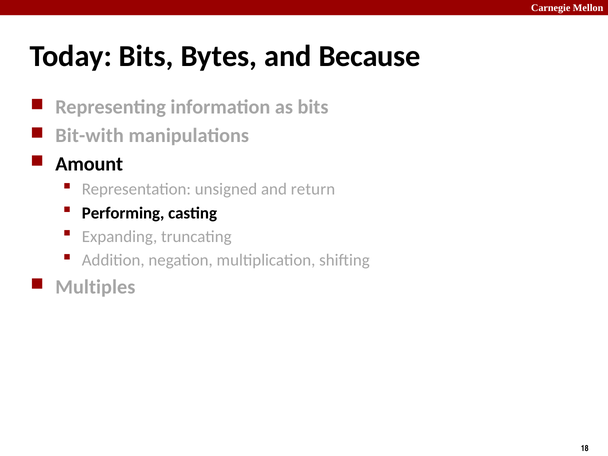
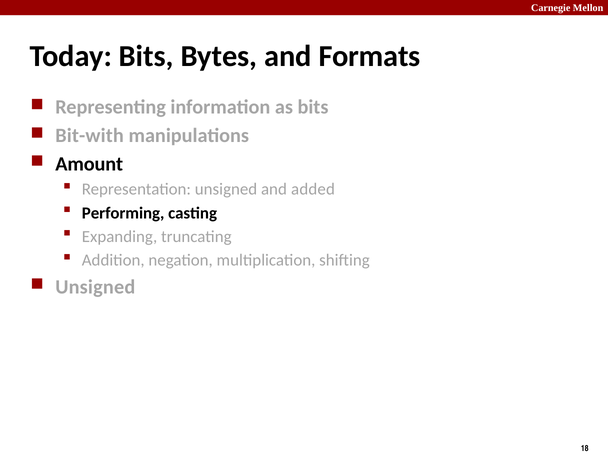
Because: Because -> Formats
return: return -> added
Multiples at (95, 287): Multiples -> Unsigned
